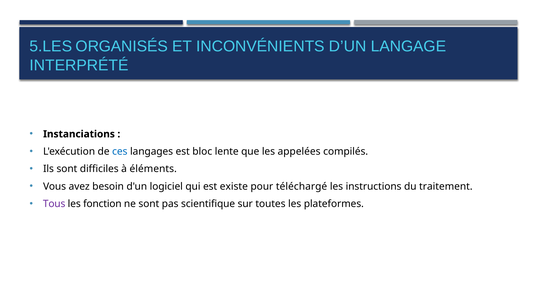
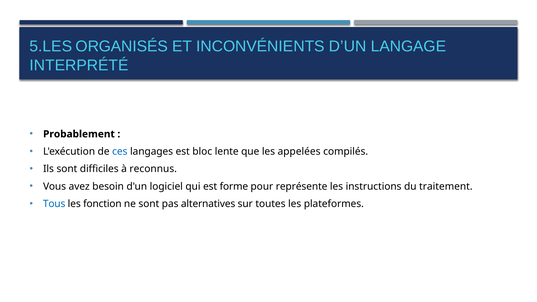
Instanciations: Instanciations -> Probablement
éléments: éléments -> reconnus
existe: existe -> forme
téléchargé: téléchargé -> représente
Tous colour: purple -> blue
scientifique: scientifique -> alternatives
